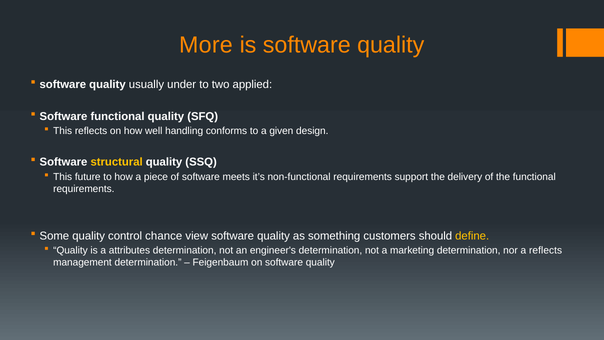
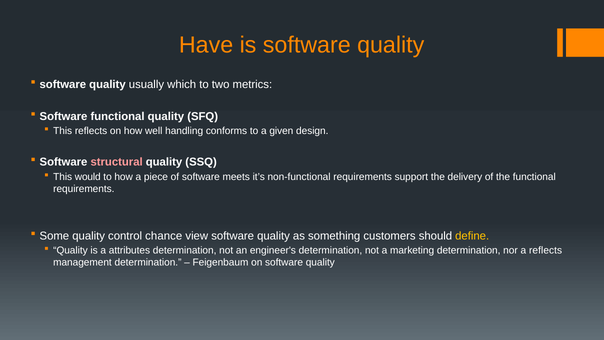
More: More -> Have
under: under -> which
applied: applied -> metrics
structural colour: yellow -> pink
future: future -> would
